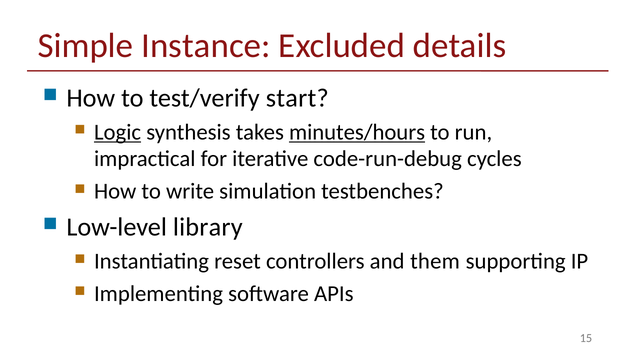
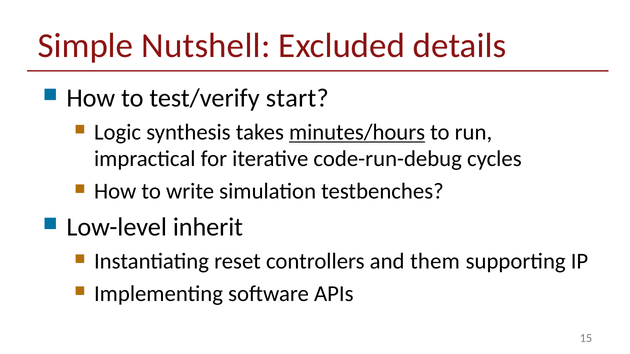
Instance: Instance -> Nutshell
Logic underline: present -> none
library: library -> inherit
